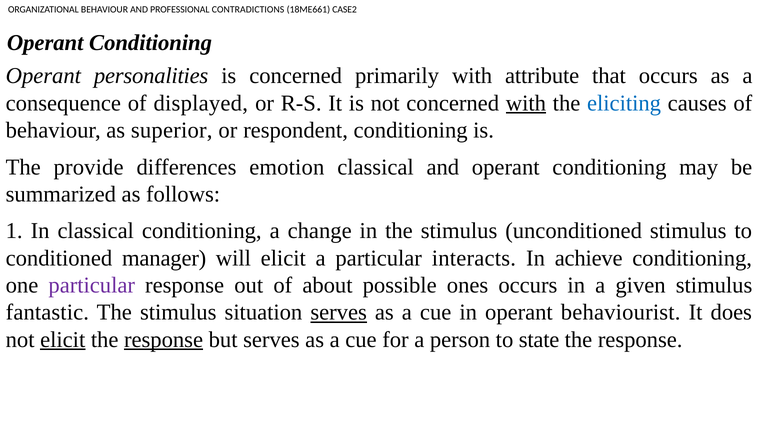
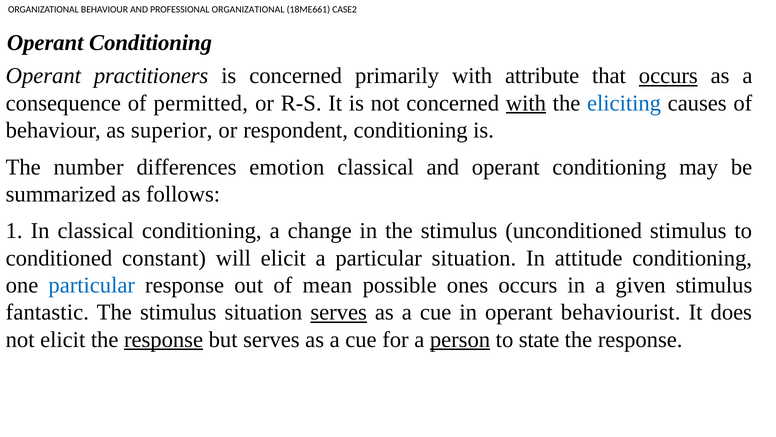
PROFESSIONAL CONTRADICTIONS: CONTRADICTIONS -> ORGANIZATIONAL
personalities: personalities -> practitioners
occurs at (668, 76) underline: none -> present
displayed: displayed -> permitted
provide: provide -> number
manager: manager -> constant
particular interacts: interacts -> situation
achieve: achieve -> attitude
particular at (92, 285) colour: purple -> blue
about: about -> mean
elicit at (63, 339) underline: present -> none
person underline: none -> present
